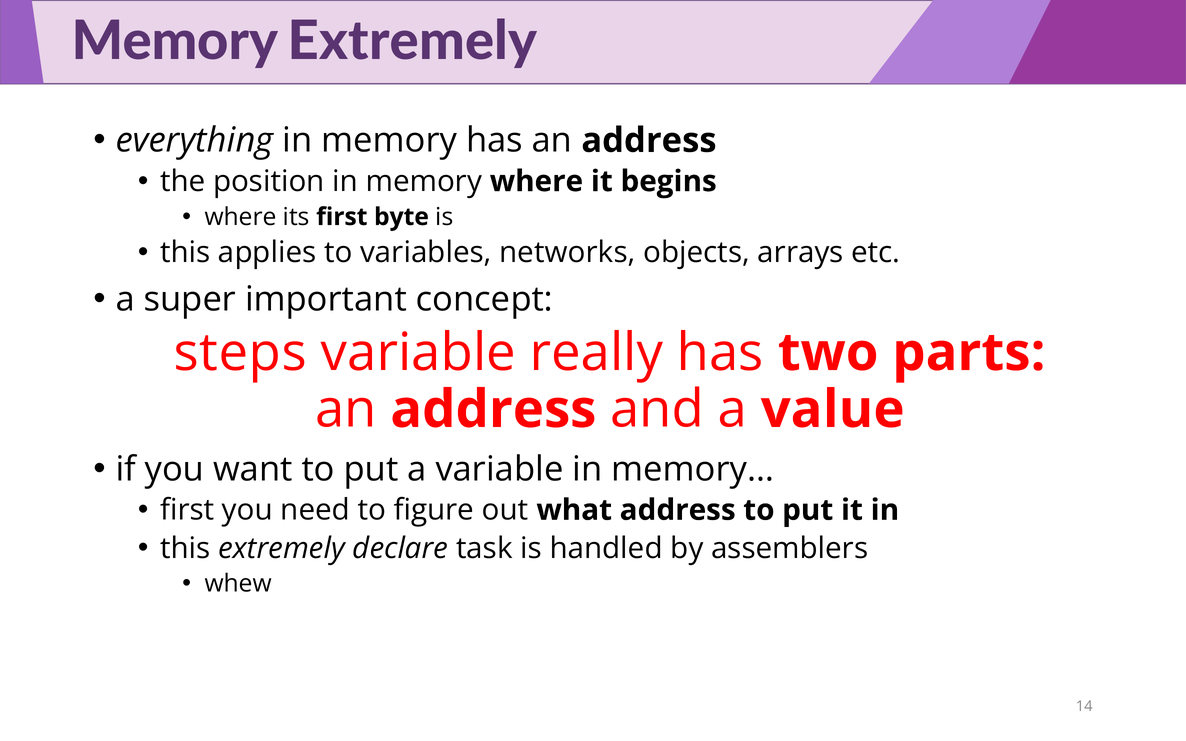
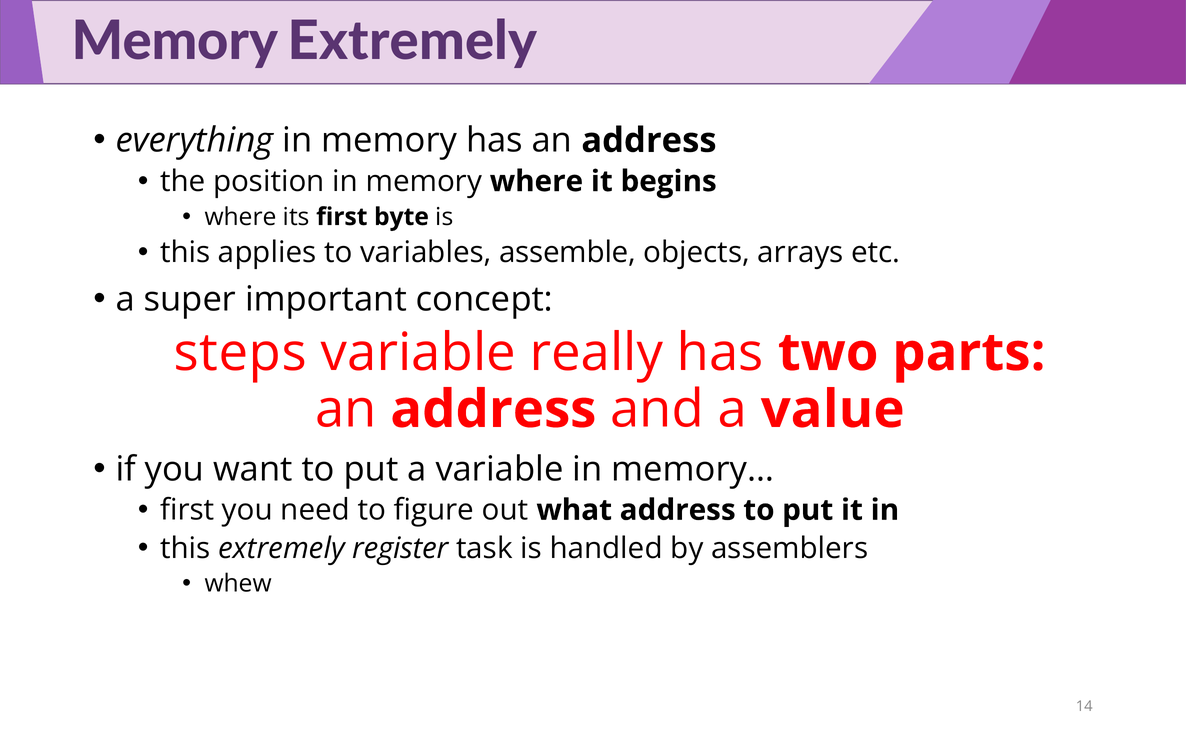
networks: networks -> assemble
declare: declare -> register
